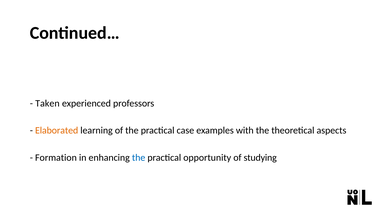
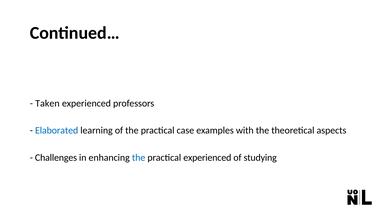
Elaborated colour: orange -> blue
Formation: Formation -> Challenges
practical opportunity: opportunity -> experienced
